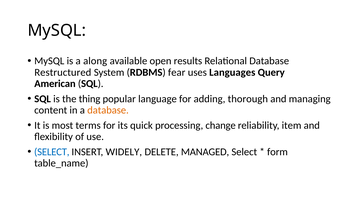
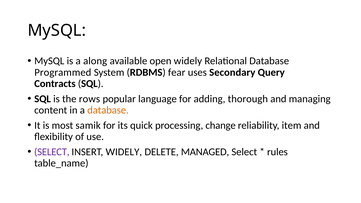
open results: results -> widely
Restructured: Restructured -> Programmed
Languages: Languages -> Secondary
American: American -> Contracts
thing: thing -> rows
terms: terms -> samik
SELECT at (52, 152) colour: blue -> purple
form: form -> rules
